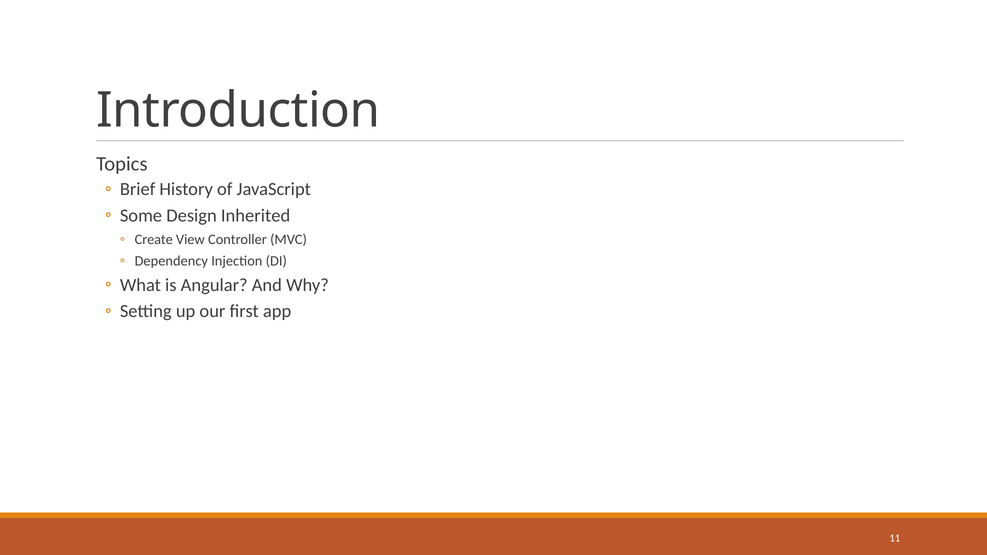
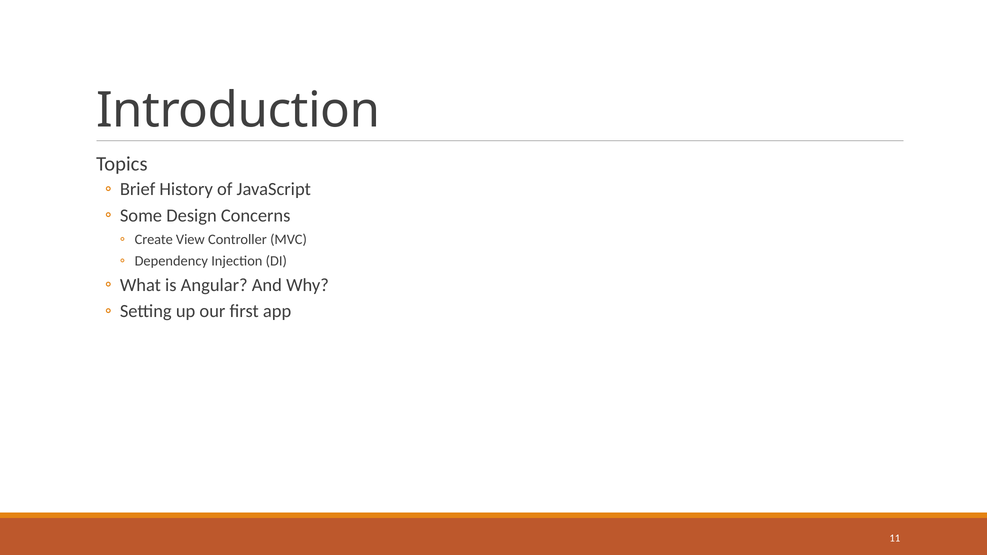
Inherited: Inherited -> Concerns
